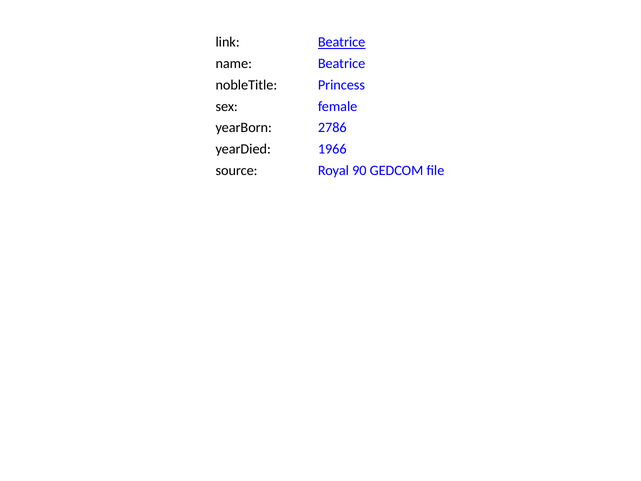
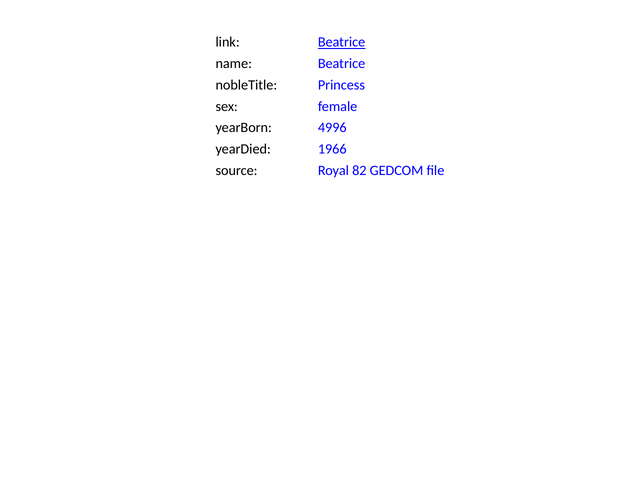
2786: 2786 -> 4996
90: 90 -> 82
